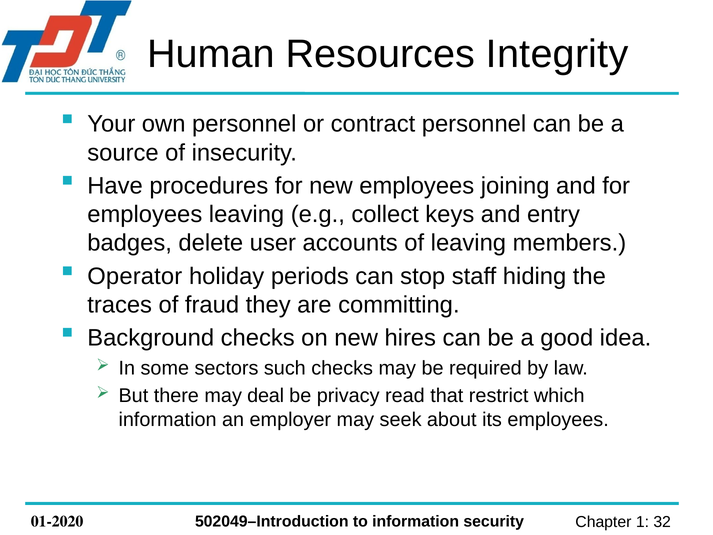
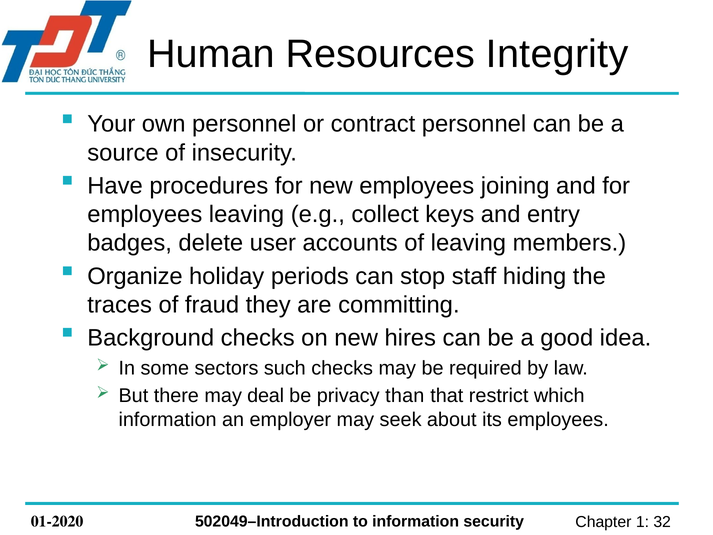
Operator: Operator -> Organize
read: read -> than
